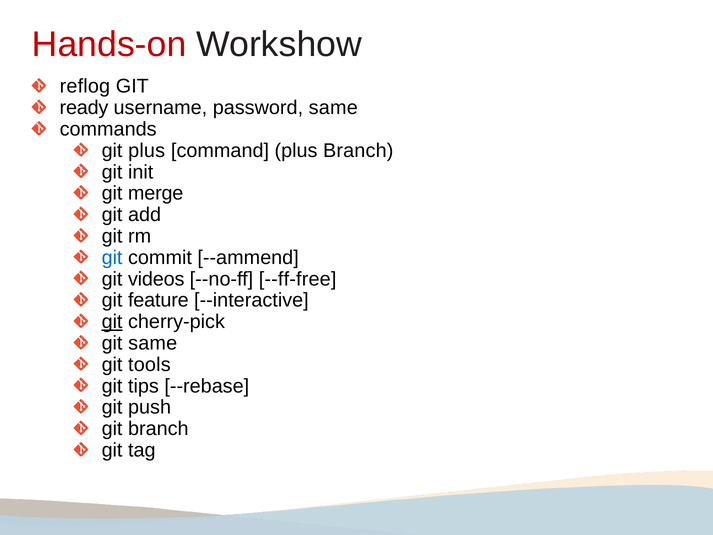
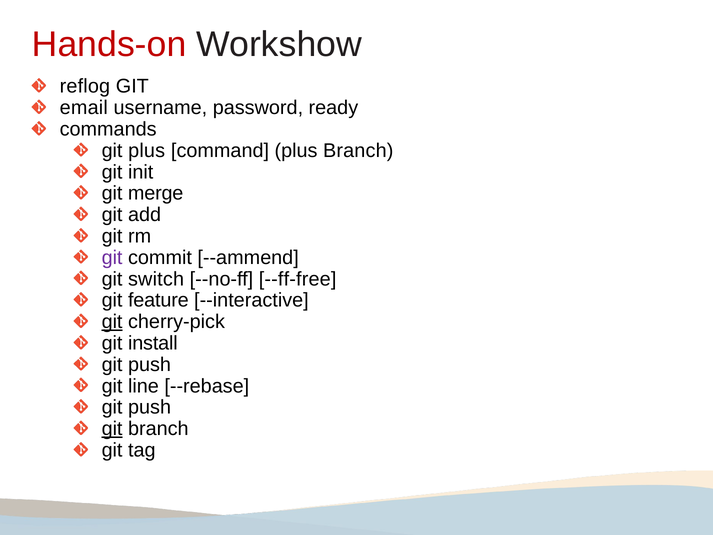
ready: ready -> email
password same: same -> ready
git at (112, 257) colour: blue -> purple
videos: videos -> switch
git same: same -> install
tools at (149, 364): tools -> push
tips: tips -> line
git at (112, 429) underline: none -> present
